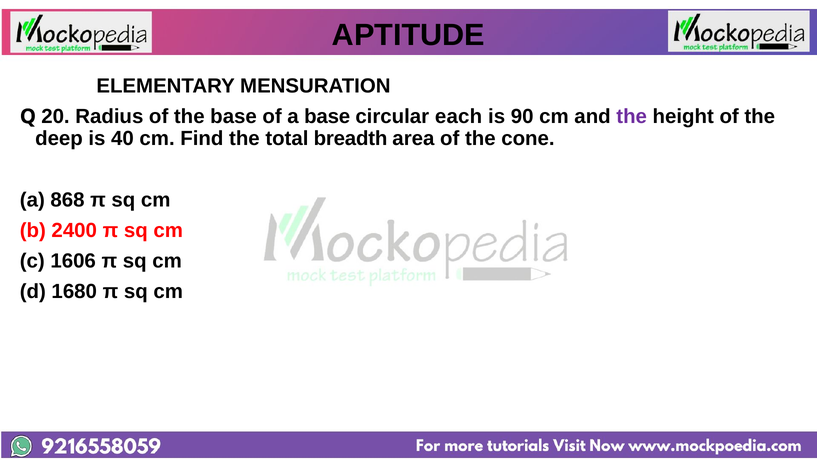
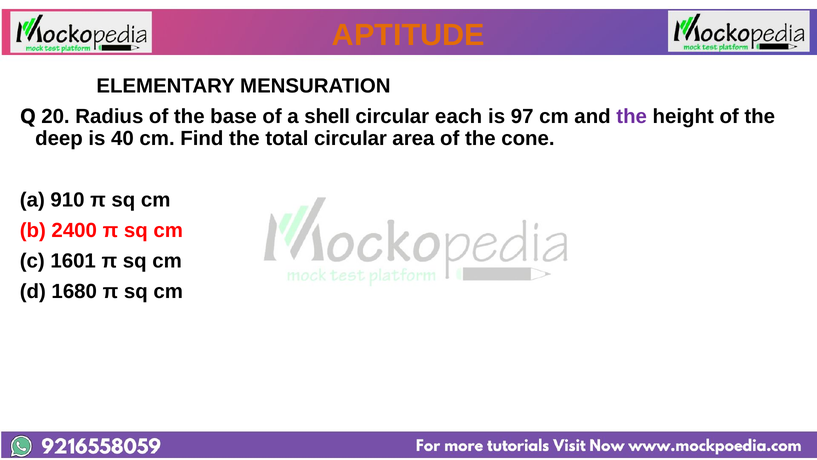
APTITUDE colour: black -> orange
a base: base -> shell
90: 90 -> 97
total breadth: breadth -> circular
868: 868 -> 910
1606: 1606 -> 1601
